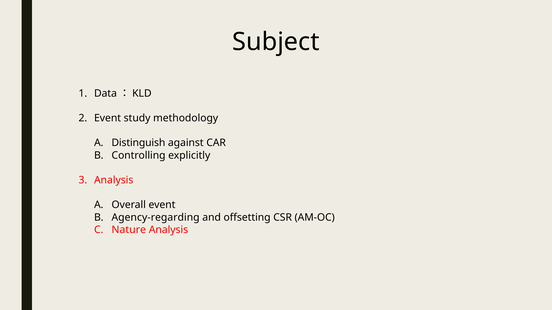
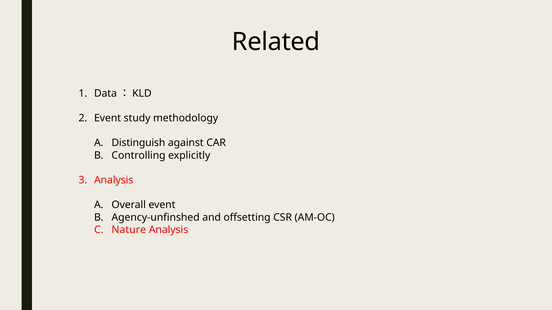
Subject: Subject -> Related
Agency-regarding: Agency-regarding -> Agency-unfinshed
